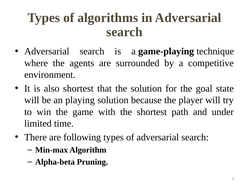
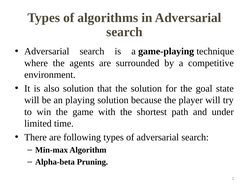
also shortest: shortest -> solution
